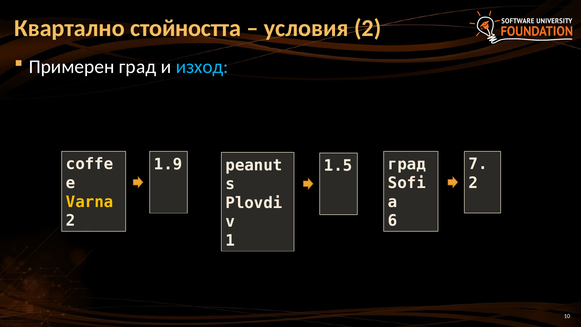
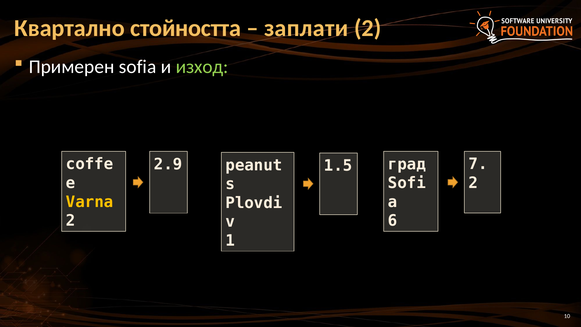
условия: условия -> заплати
Примерен град: град -> sofia
изход colour: light blue -> light green
1.9: 1.9 -> 2.9
